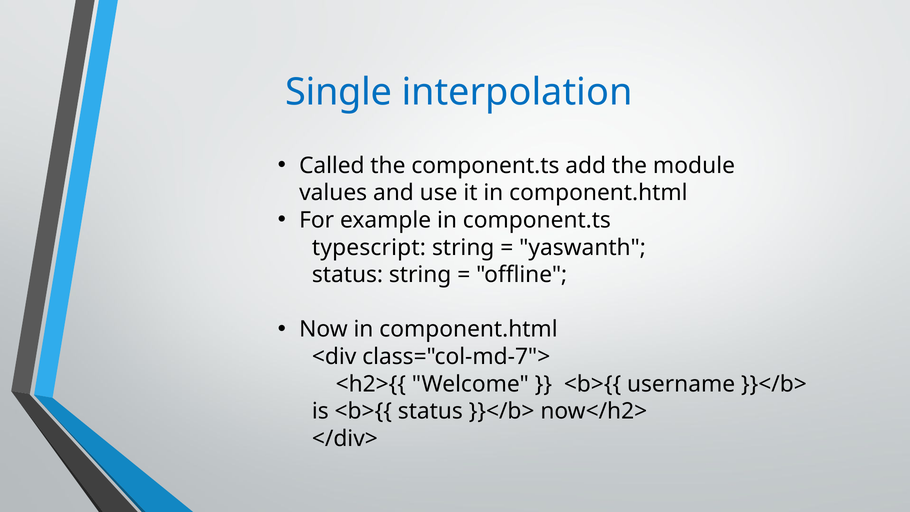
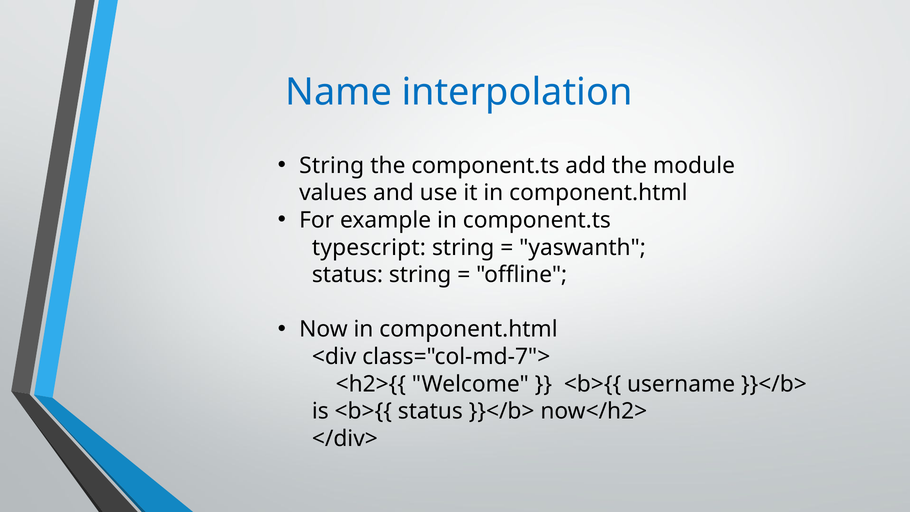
Single: Single -> Name
Called at (332, 166): Called -> String
